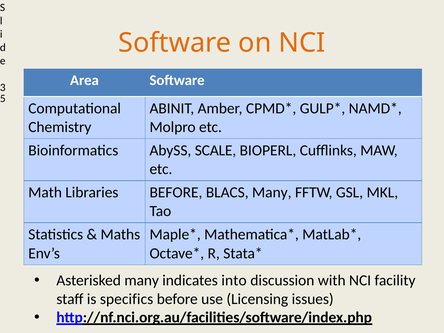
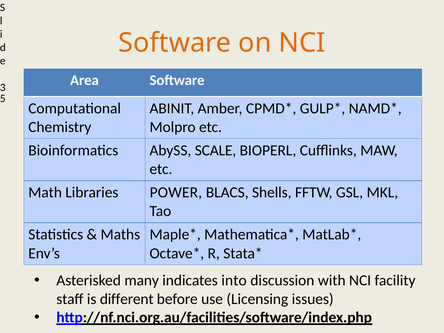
Libraries BEFORE: BEFORE -> POWER
BLACS Many: Many -> Shells
specifics: specifics -> different
